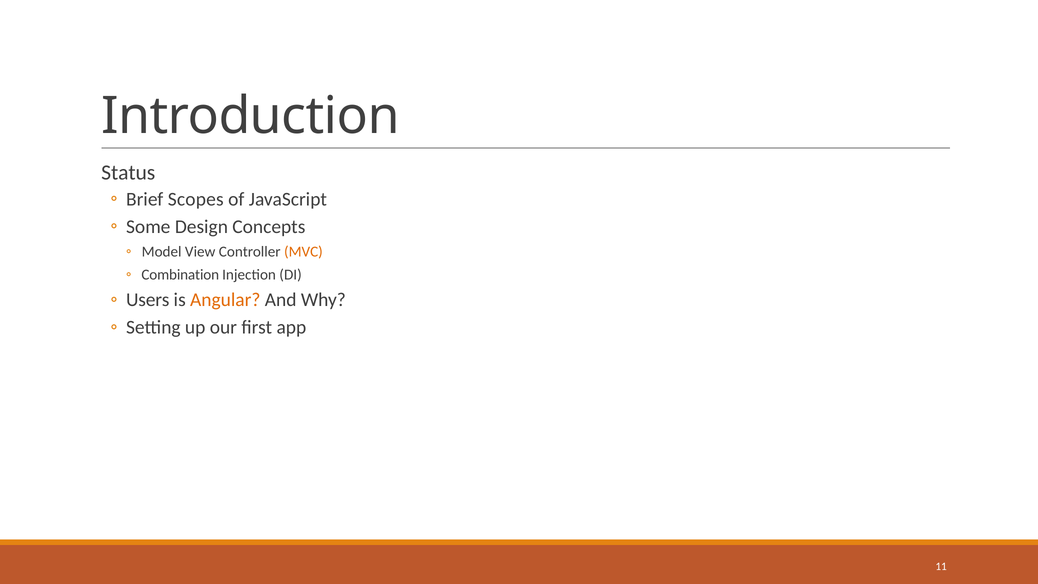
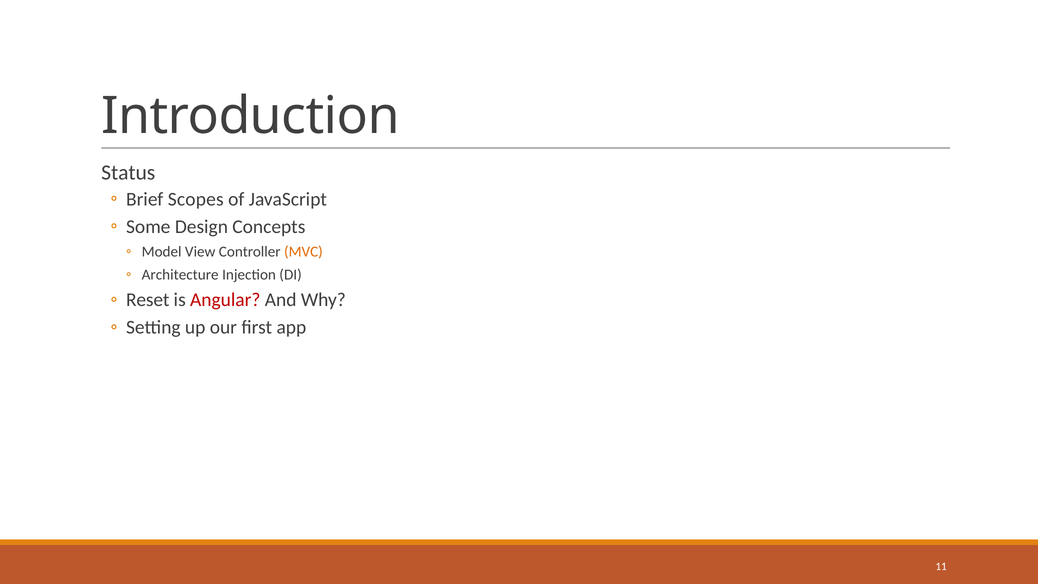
Combination: Combination -> Architecture
Users: Users -> Reset
Angular colour: orange -> red
